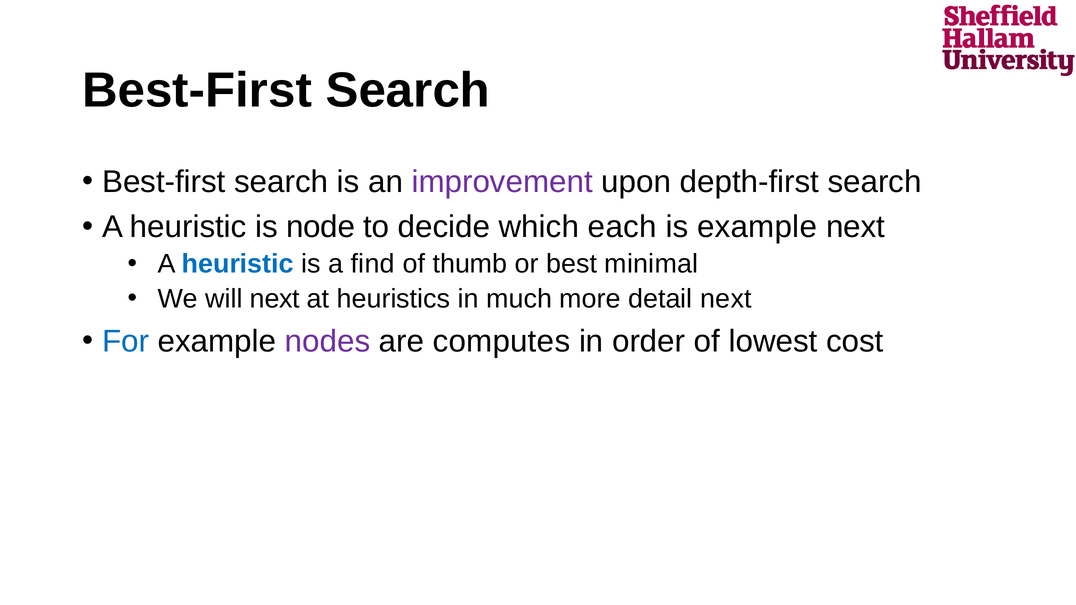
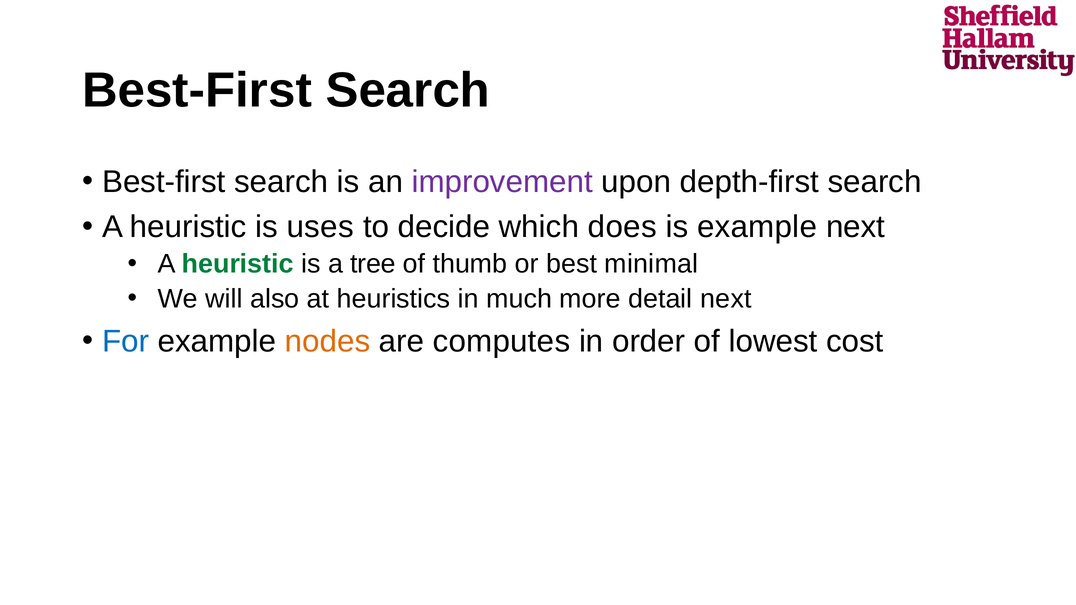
node: node -> uses
each: each -> does
heuristic at (238, 264) colour: blue -> green
find: find -> tree
will next: next -> also
nodes colour: purple -> orange
